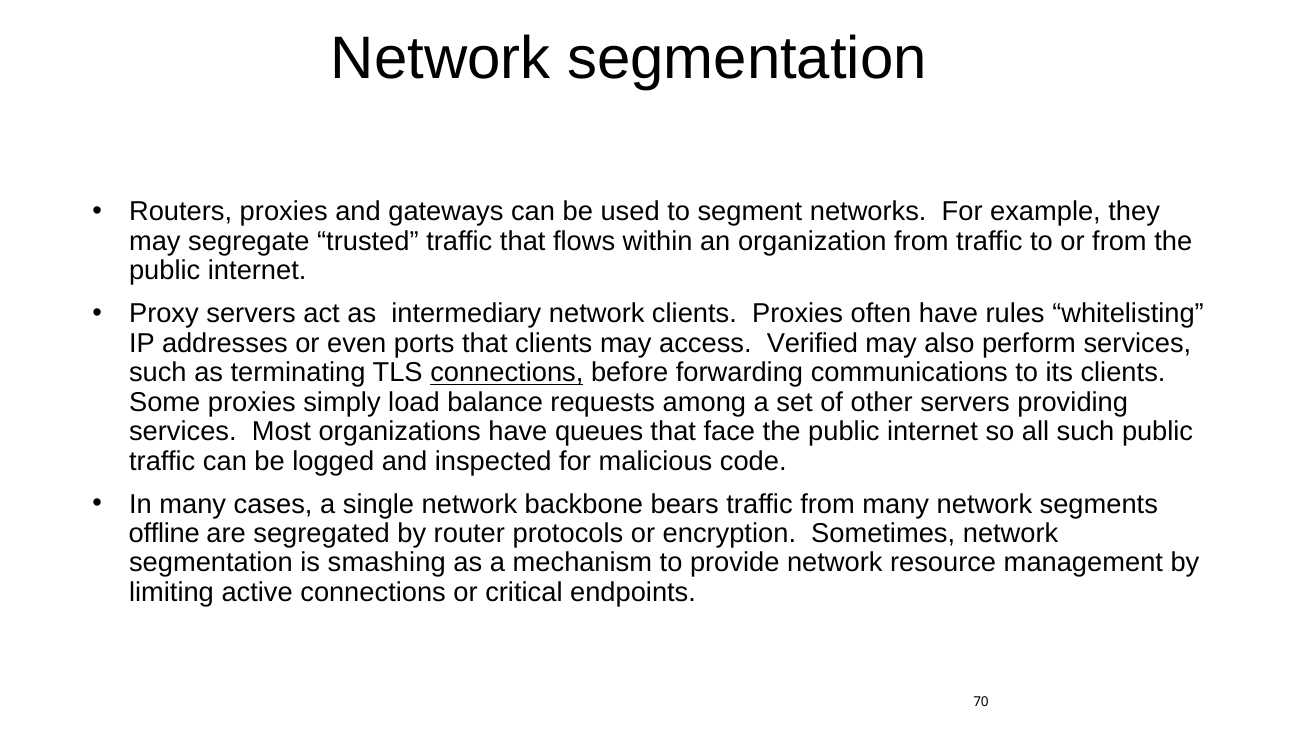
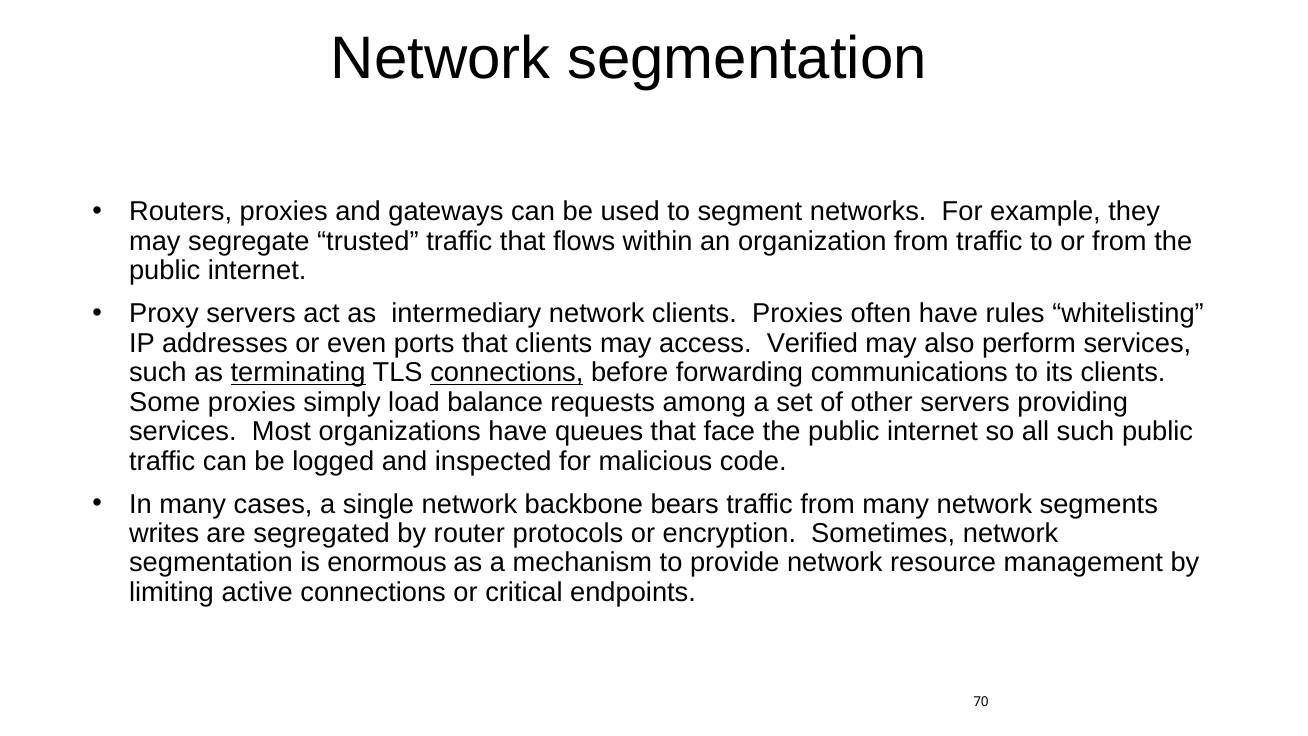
terminating underline: none -> present
offline: offline -> writes
smashing: smashing -> enormous
